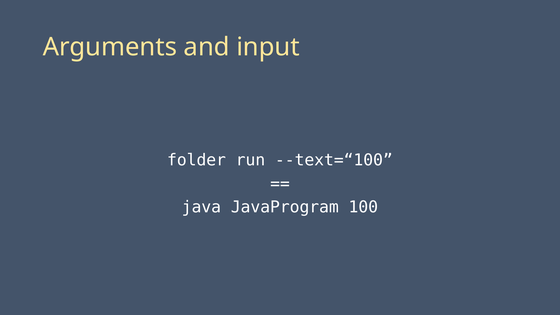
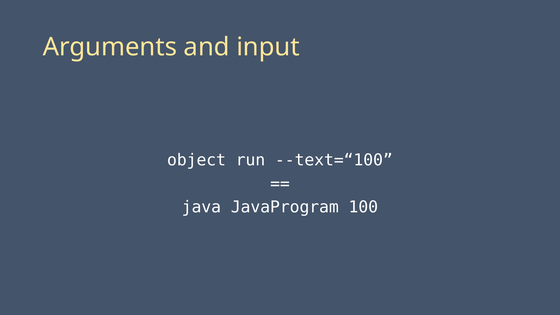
folder: folder -> object
